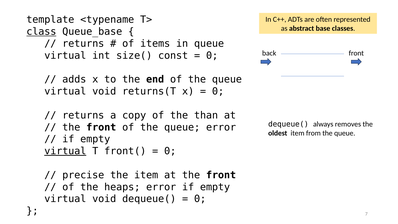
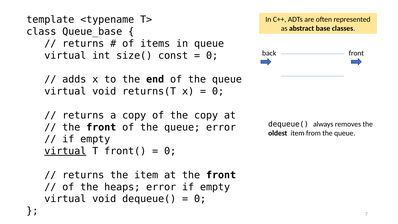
class underline: present -> none
the than: than -> copy
precise at (83, 175): precise -> returns
